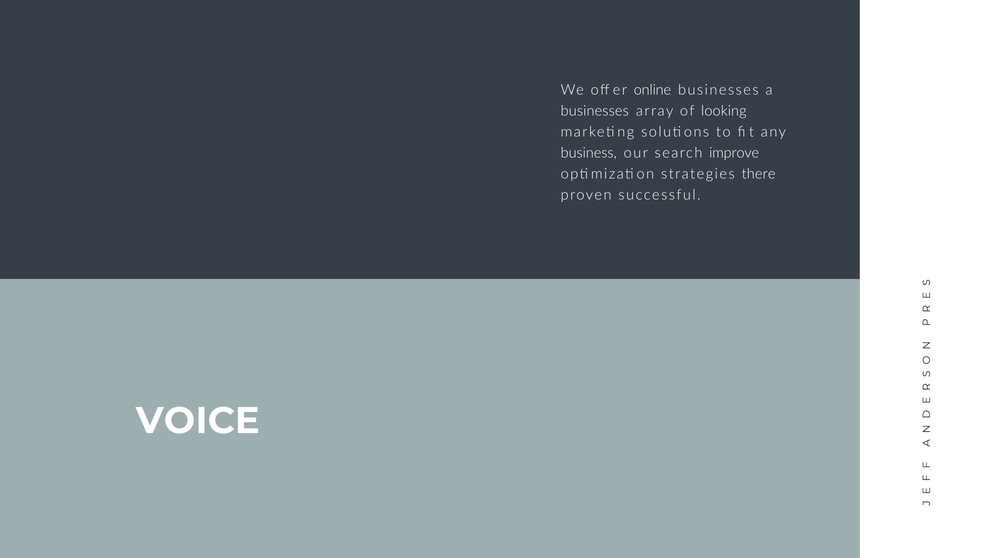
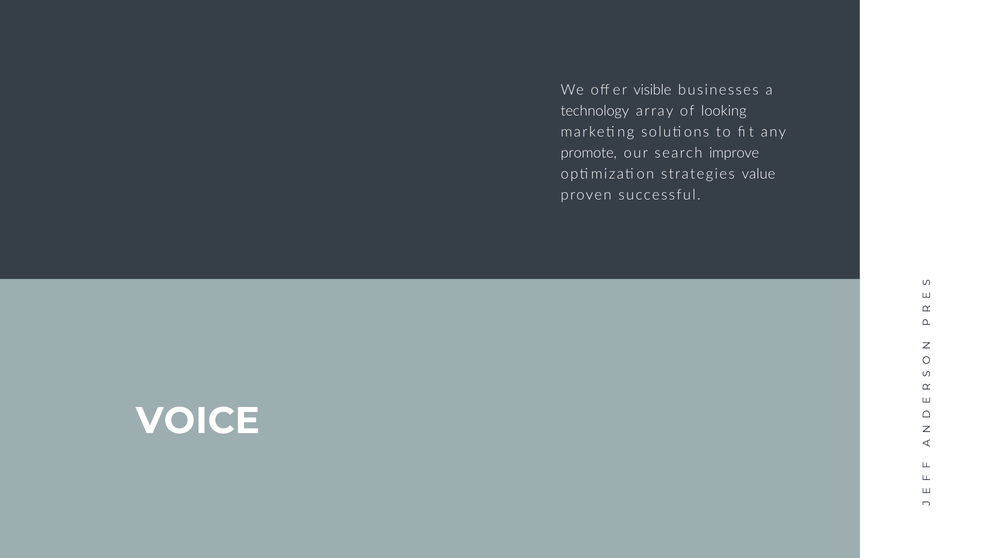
online: online -> visible
businesses at (595, 111): businesses -> technology
business: business -> promote
there: there -> value
